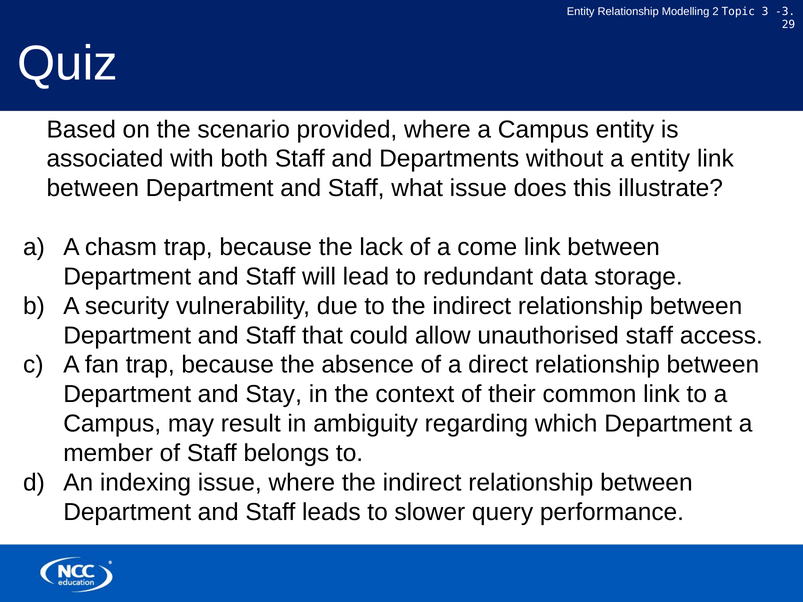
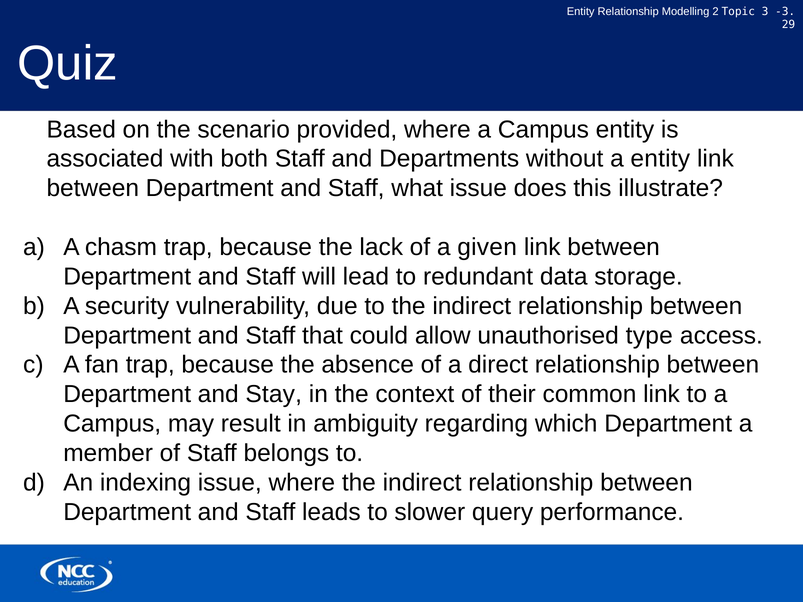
come: come -> given
unauthorised staff: staff -> type
